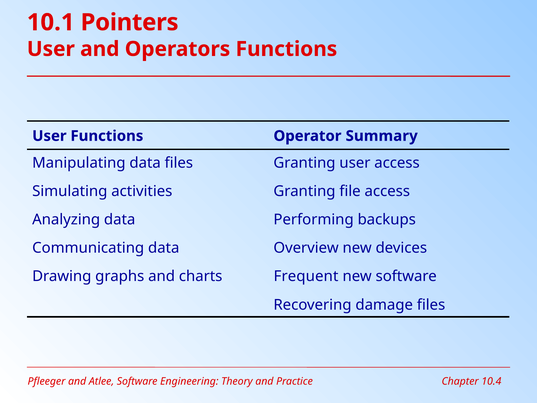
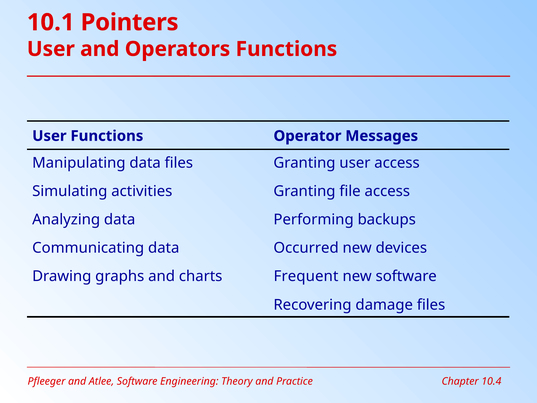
Summary: Summary -> Messages
Overview: Overview -> Occurred
